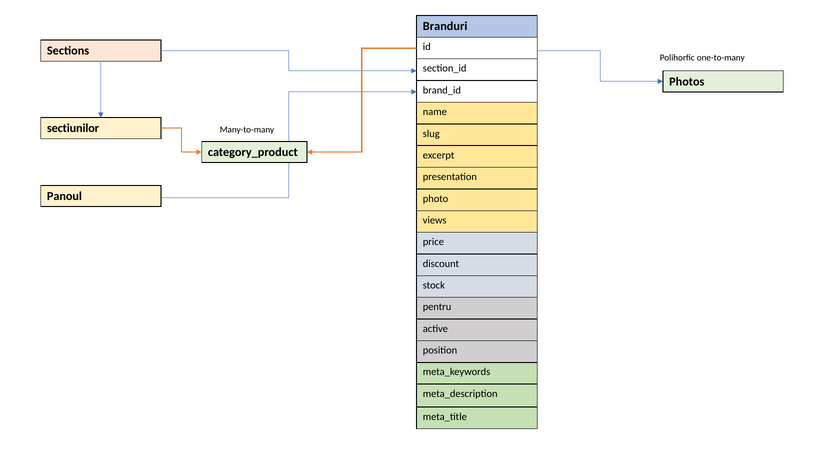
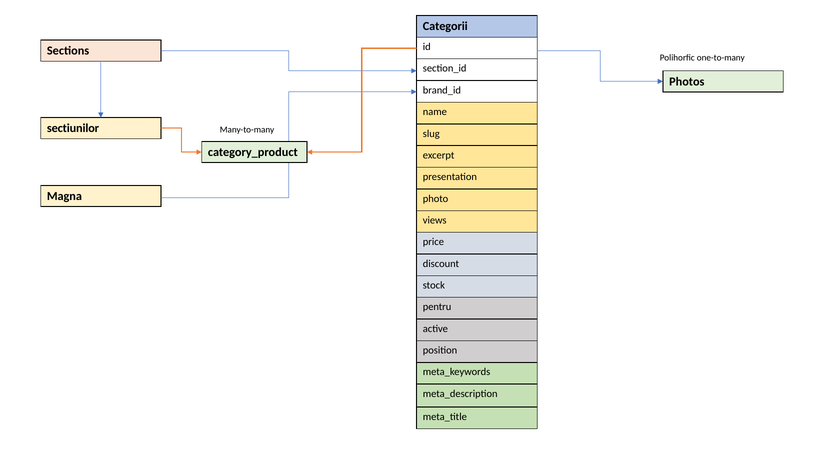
Branduri: Branduri -> Categorii
Panoul: Panoul -> Magna
